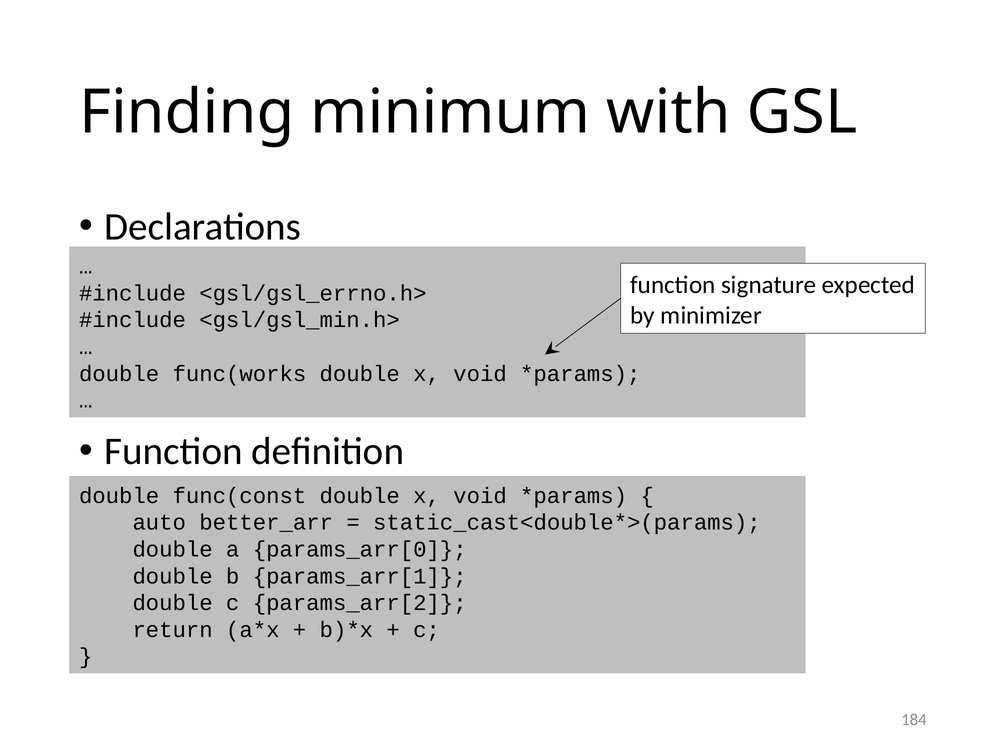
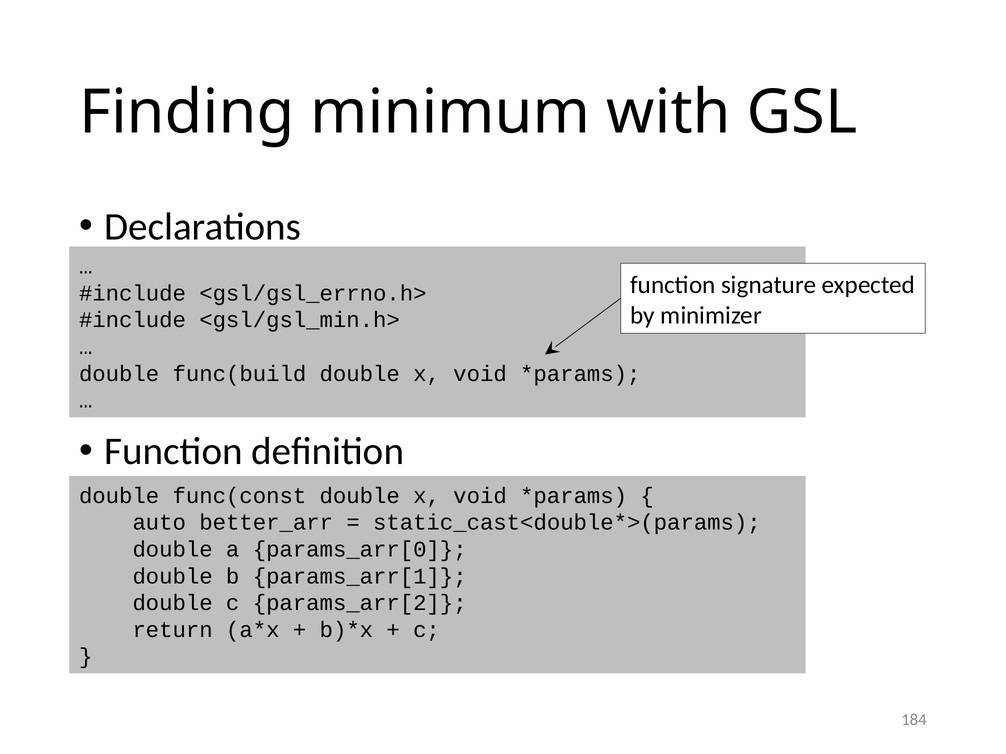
func(works: func(works -> func(build
